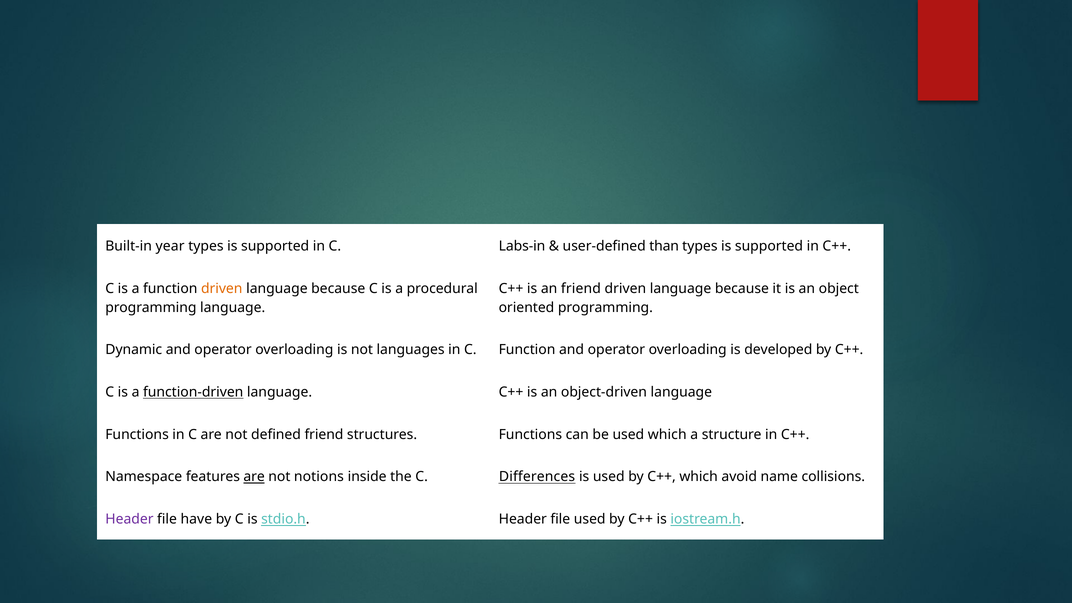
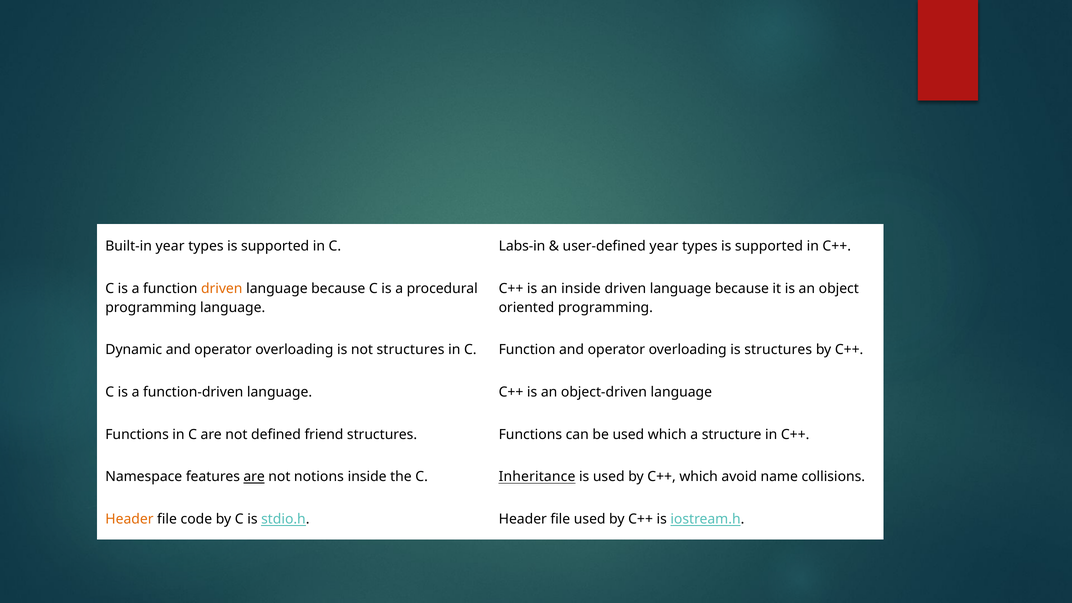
user-defined than: than -> year
an friend: friend -> inside
not languages: languages -> structures
is developed: developed -> structures
function-driven underline: present -> none
Differences: Differences -> Inheritance
Header at (129, 519) colour: purple -> orange
have: have -> code
